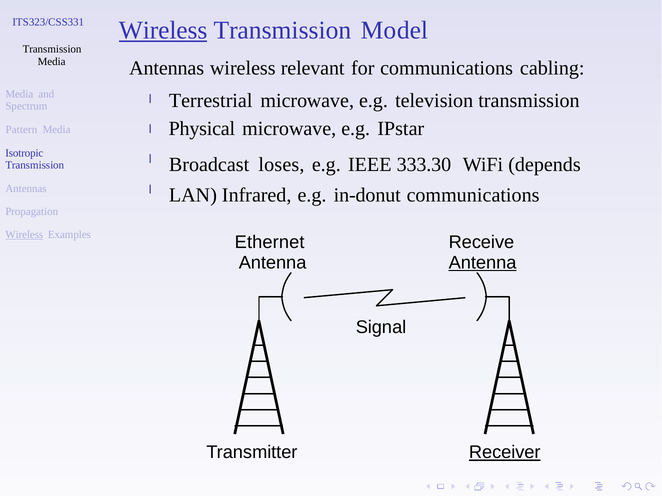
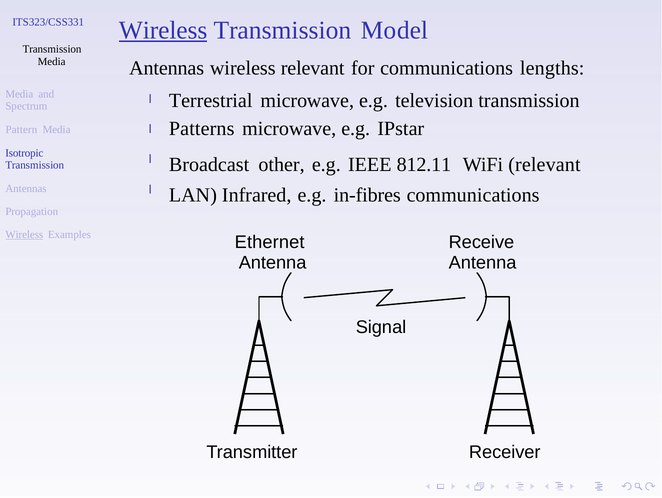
cabling: cabling -> lengths
Physical: Physical -> Patterns
loses: loses -> other
333.30: 333.30 -> 812.11
WiFi depends: depends -> relevant
in-donut: in-donut -> in-fibres
Antenna at (483, 263) underline: present -> none
Receiver underline: present -> none
